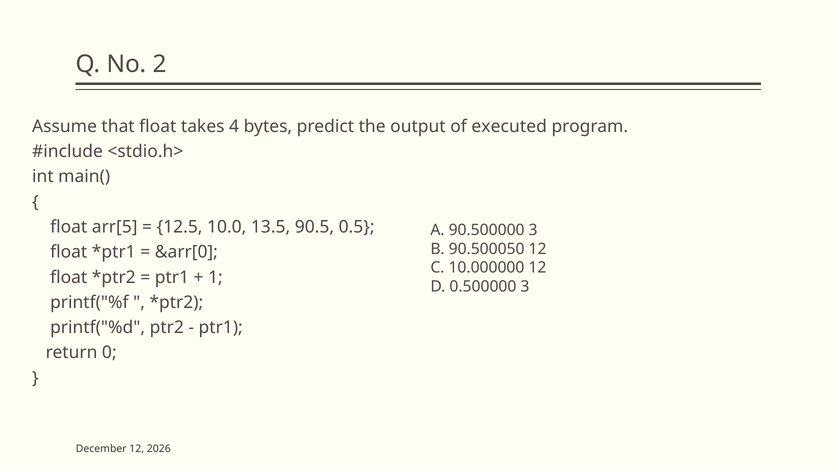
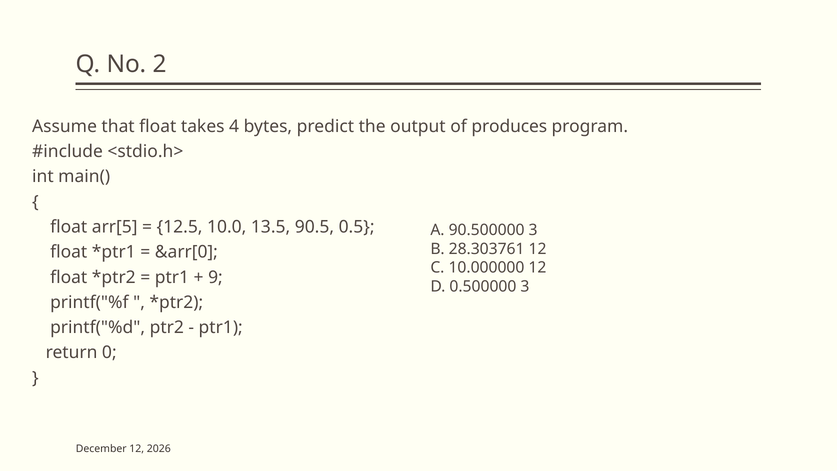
executed: executed -> produces
90.500050: 90.500050 -> 28.303761
1: 1 -> 9
